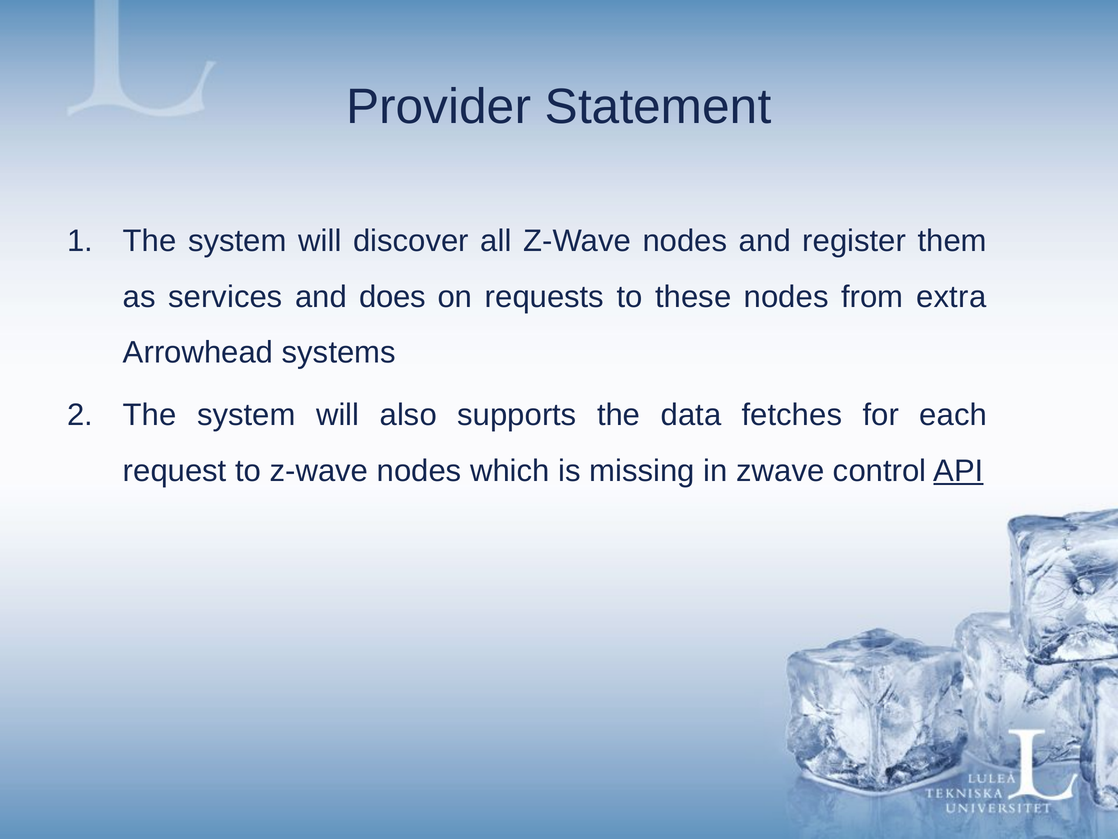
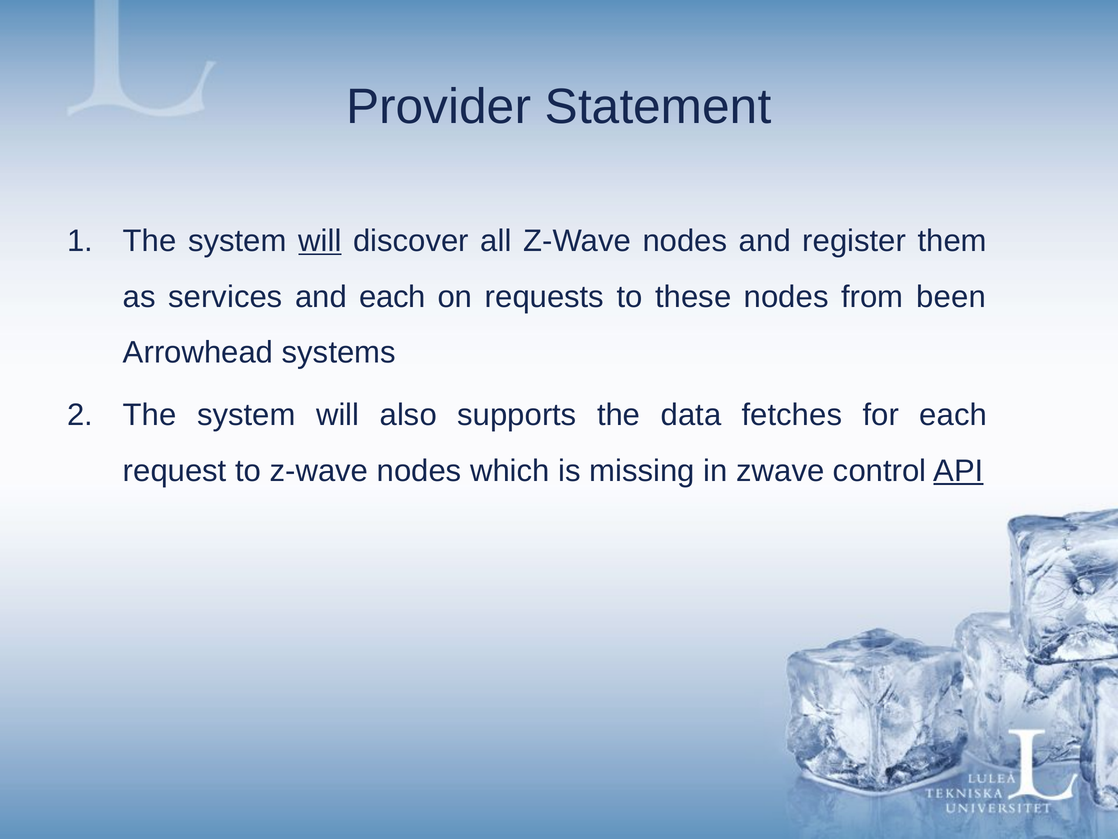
will at (320, 241) underline: none -> present
and does: does -> each
extra: extra -> been
